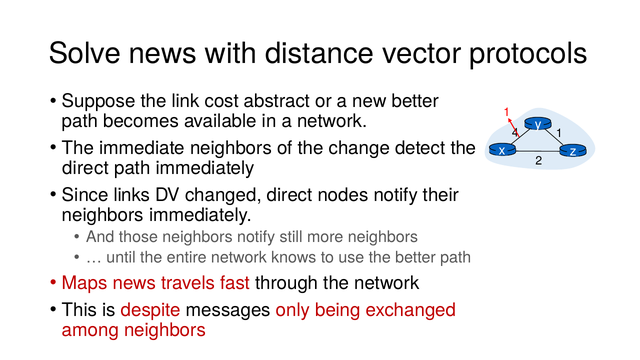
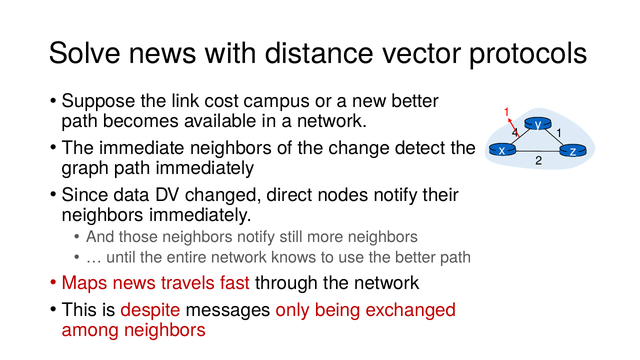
abstract: abstract -> campus
direct at (85, 168): direct -> graph
links: links -> data
